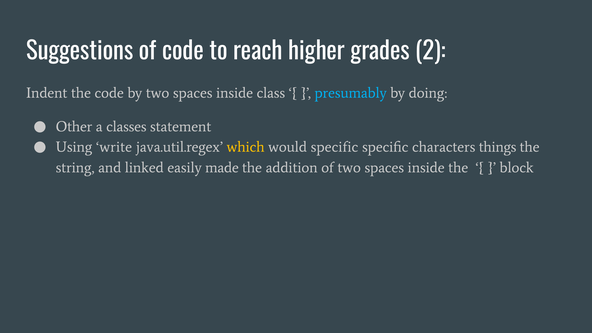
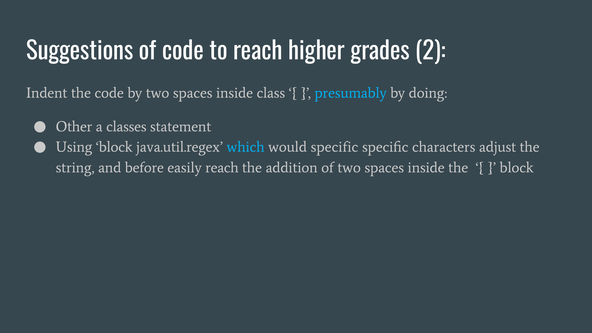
Using write: write -> block
which colour: yellow -> light blue
things: things -> adjust
linked: linked -> before
easily made: made -> reach
